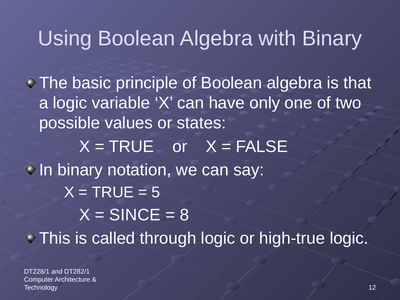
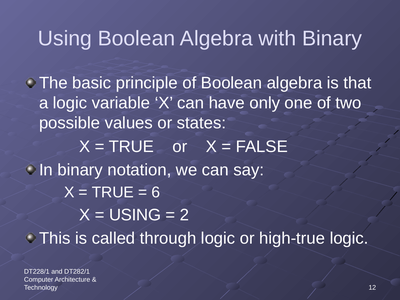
5: 5 -> 6
SINCE at (135, 215): SINCE -> USING
8: 8 -> 2
